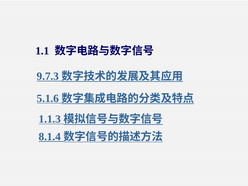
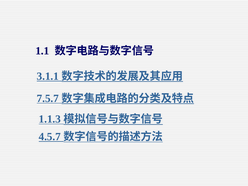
9.7.3: 9.7.3 -> 3.1.1
5.1.6: 5.1.6 -> 7.5.7
8.1.4: 8.1.4 -> 4.5.7
